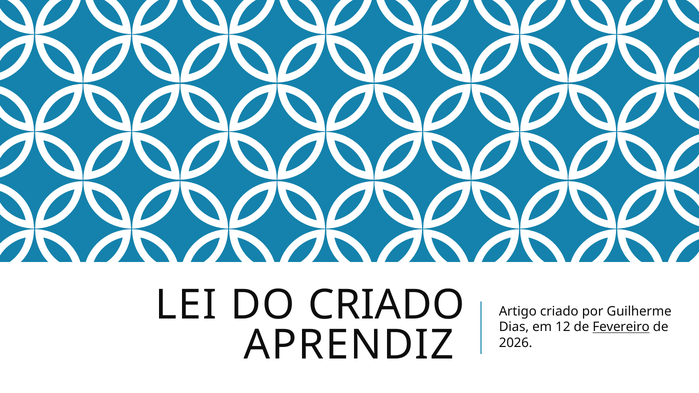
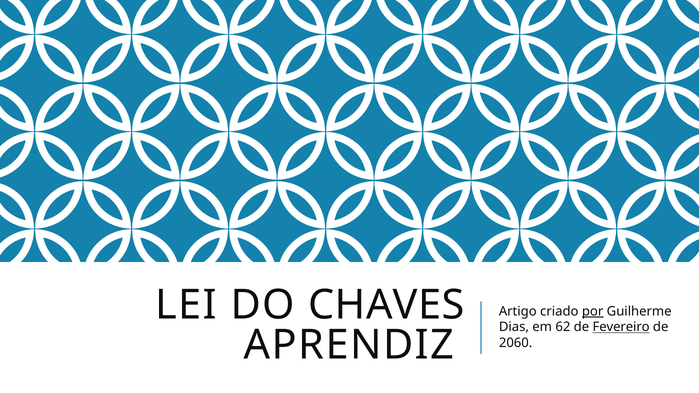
DO CRIADO: CRIADO -> CHAVES
por underline: none -> present
12: 12 -> 62
2026: 2026 -> 2060
